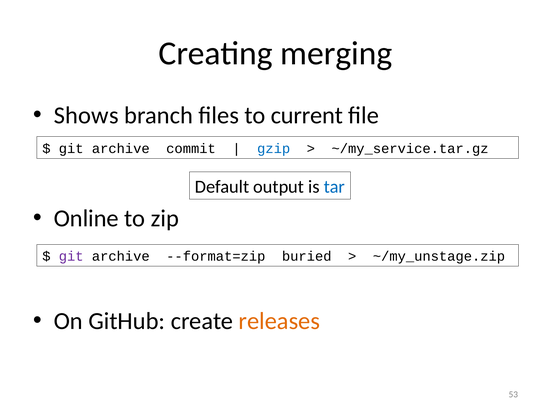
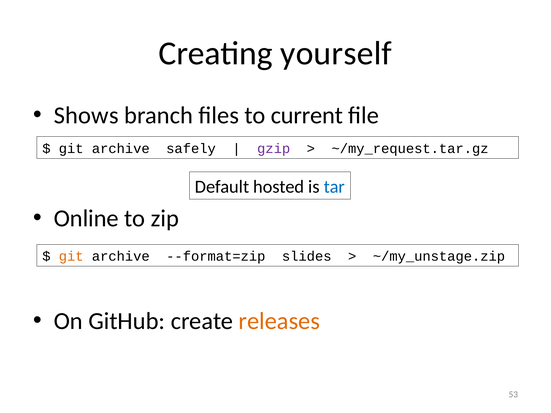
merging: merging -> yourself
commit: commit -> safely
gzip colour: blue -> purple
~/my_service.tar.gz: ~/my_service.tar.gz -> ~/my_request.tar.gz
output: output -> hosted
git at (71, 256) colour: purple -> orange
buried: buried -> slides
